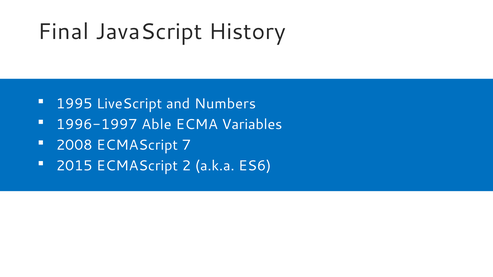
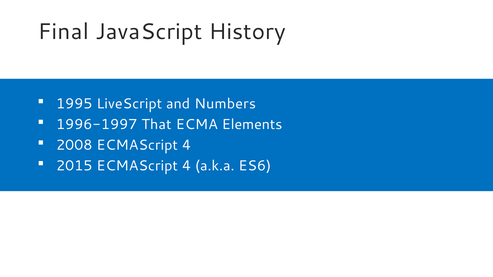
Able: Able -> That
Variables: Variables -> Elements
2008 ECMAScript 7: 7 -> 4
2015 ECMAScript 2: 2 -> 4
